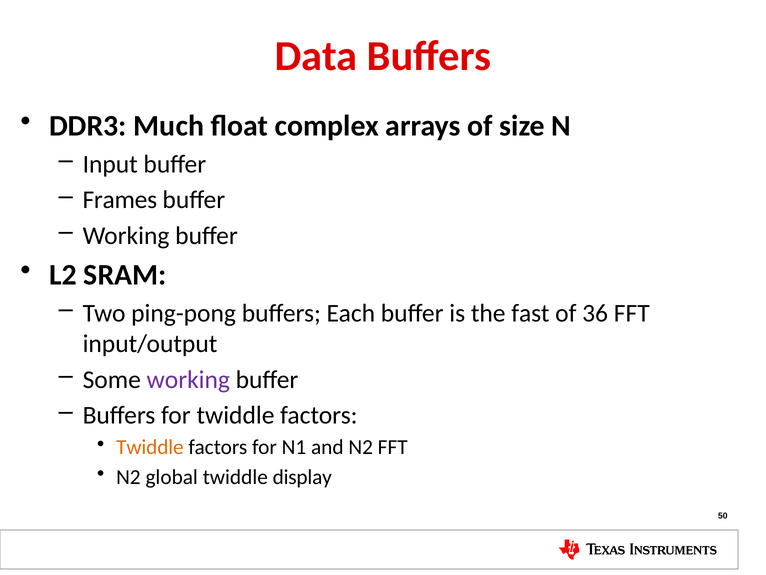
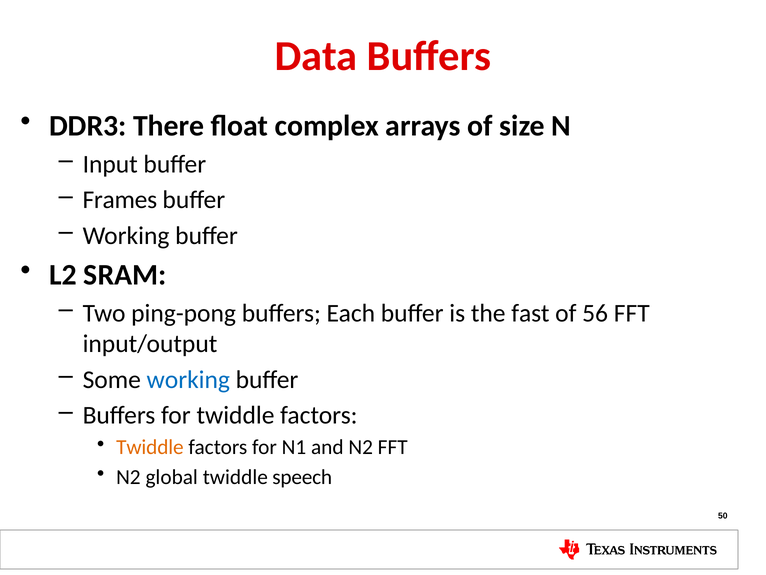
Much: Much -> There
36: 36 -> 56
working at (188, 379) colour: purple -> blue
display: display -> speech
